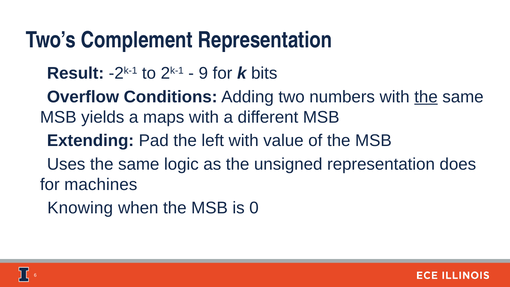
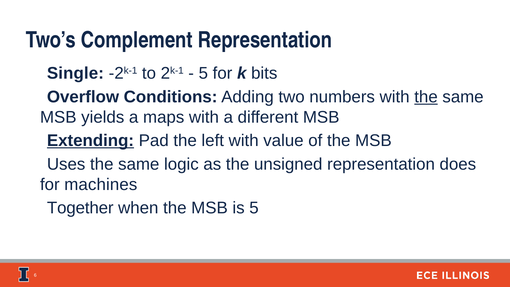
Result: Result -> Single
9 at (203, 73): 9 -> 5
Extending underline: none -> present
Knowing: Knowing -> Together
is 0: 0 -> 5
